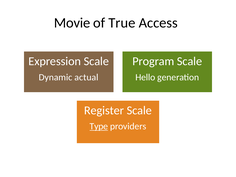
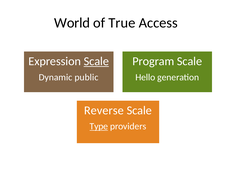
Movie: Movie -> World
Scale at (96, 61) underline: none -> present
actual: actual -> public
Register: Register -> Reverse
